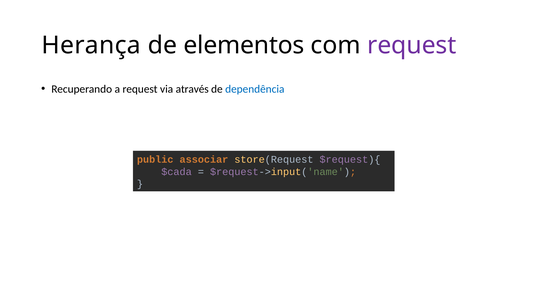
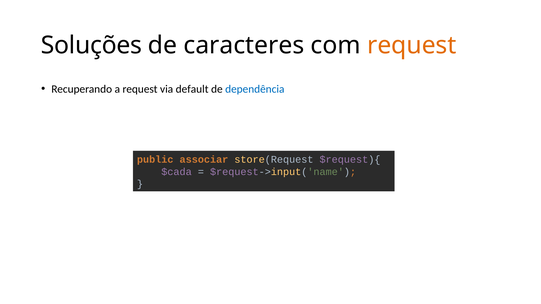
Herança: Herança -> Soluções
elementos: elementos -> caracteres
request at (412, 45) colour: purple -> orange
através: através -> default
